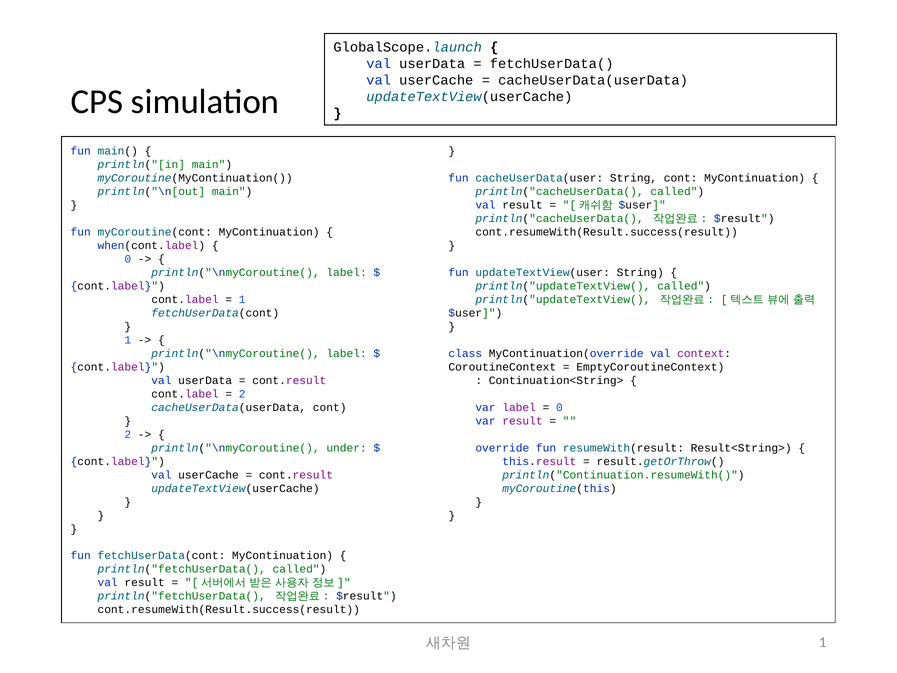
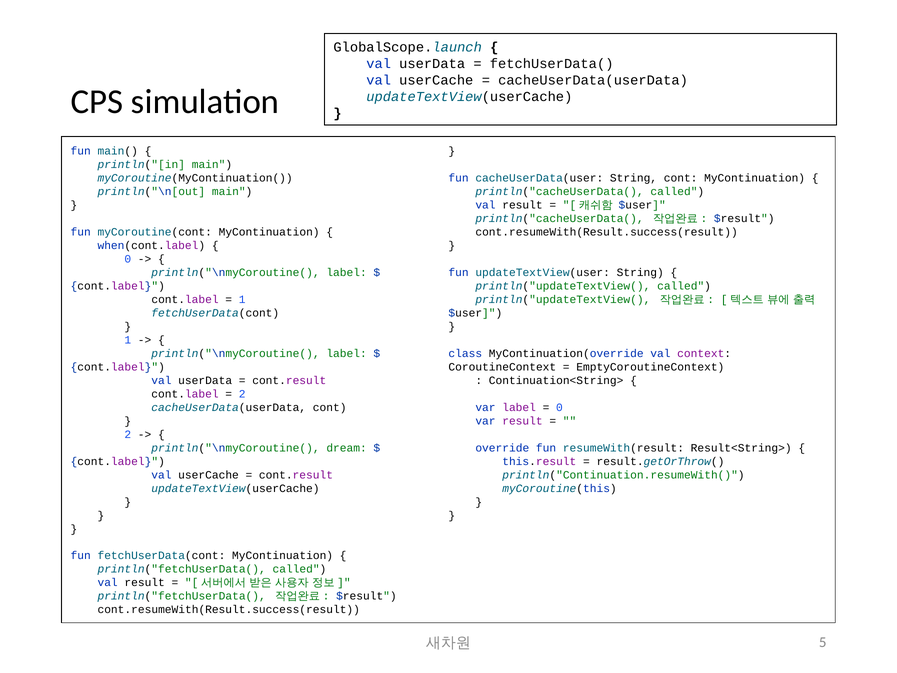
under: under -> dream
1 at (823, 642): 1 -> 5
